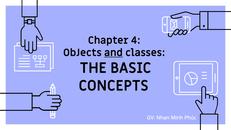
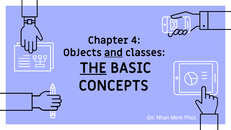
THE underline: none -> present
